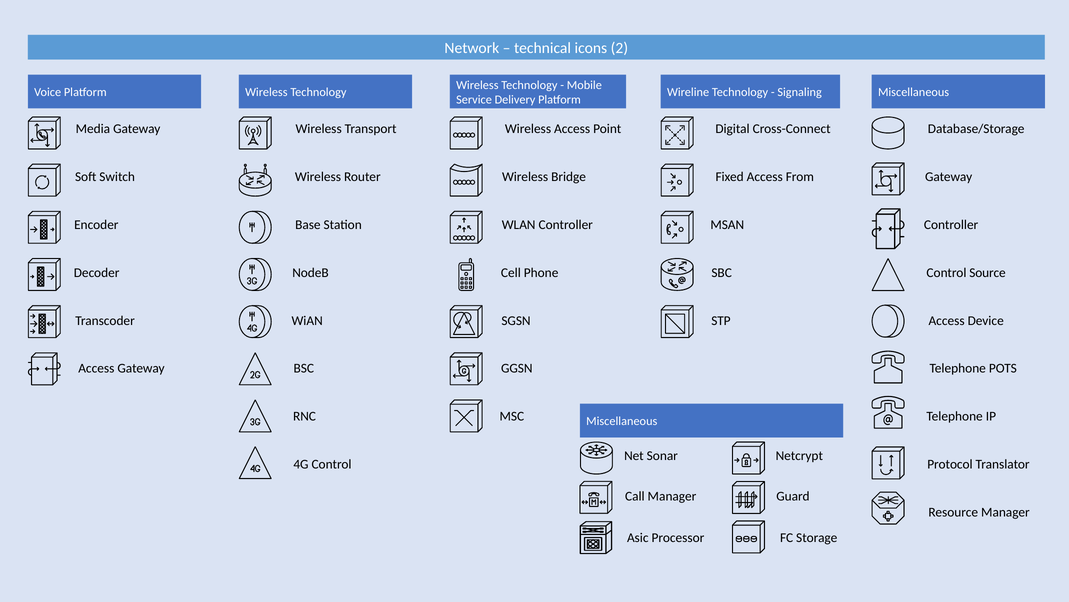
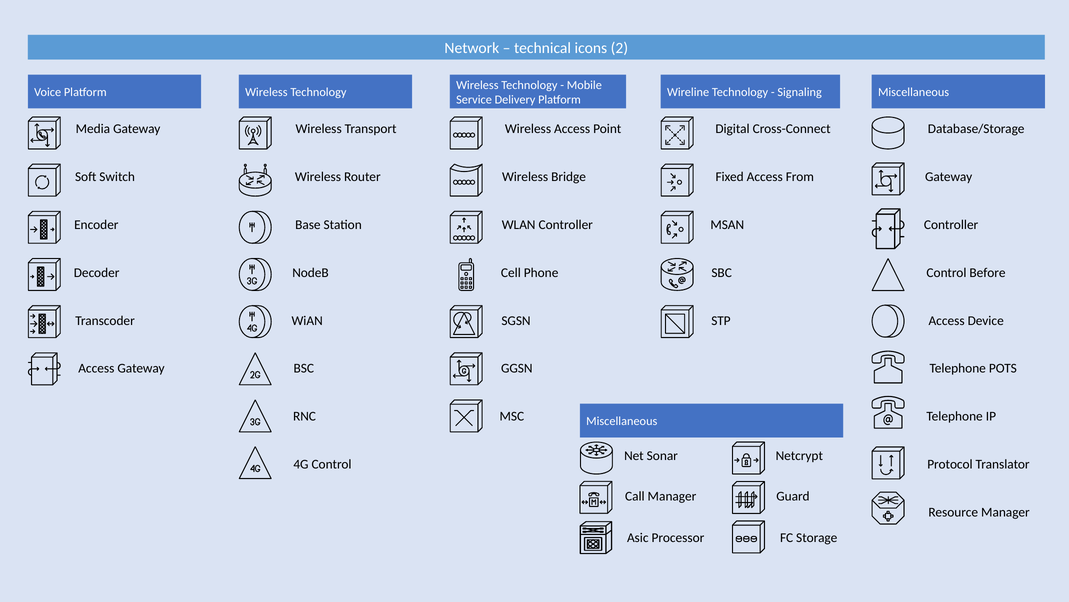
Source: Source -> Before
